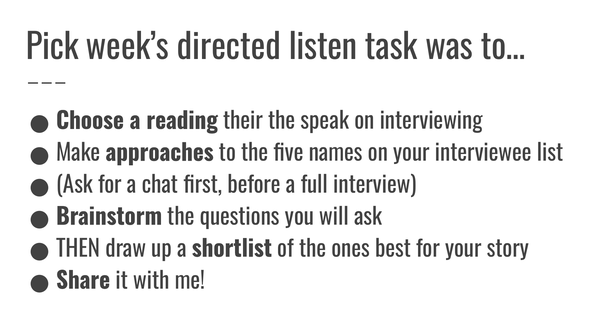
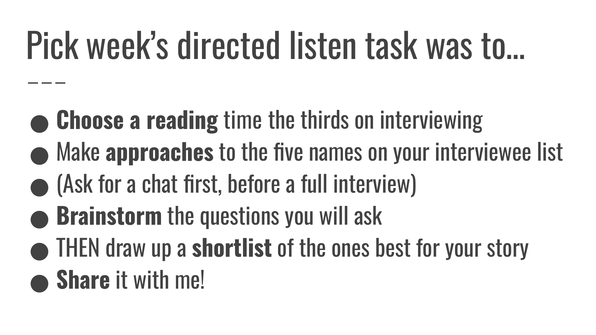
their: their -> time
speak: speak -> thirds
